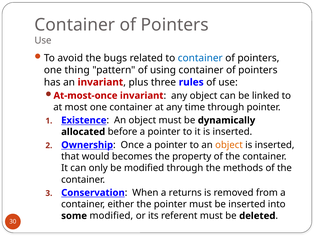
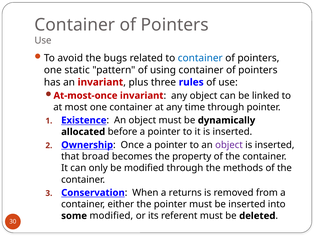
thing: thing -> static
object at (229, 145) colour: orange -> purple
would: would -> broad
